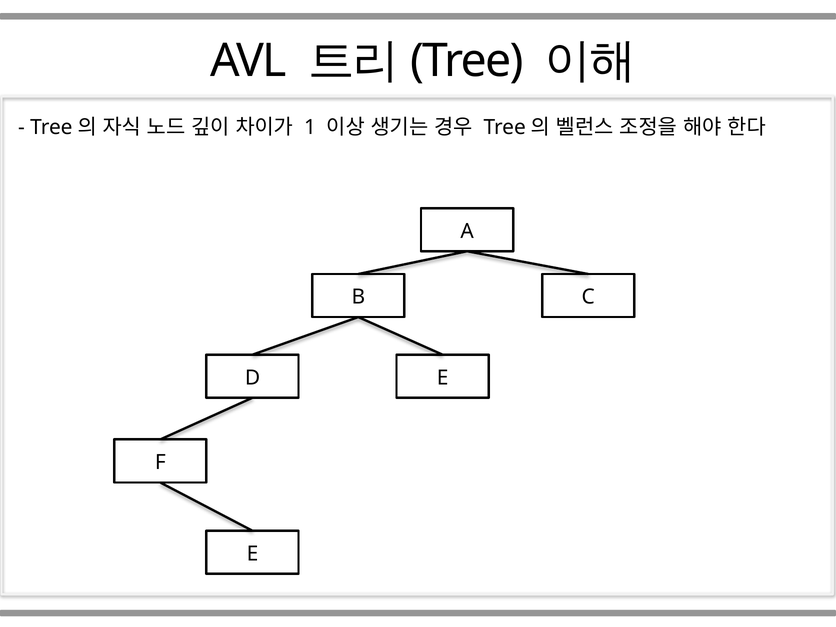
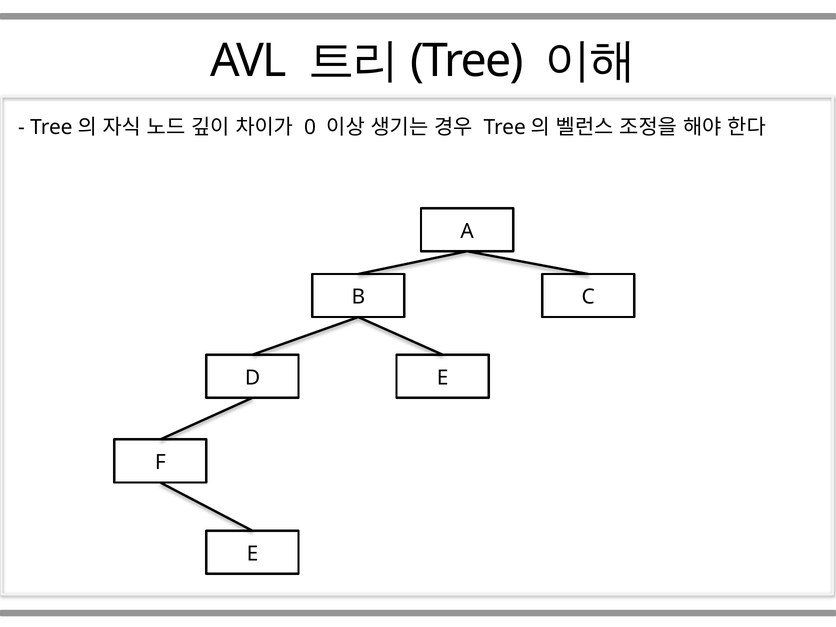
1: 1 -> 0
